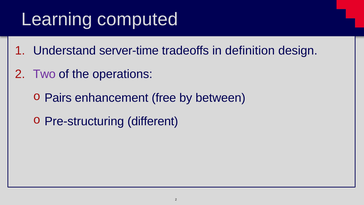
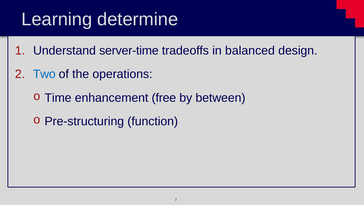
computed: computed -> determine
definition: definition -> balanced
Two colour: purple -> blue
Pairs: Pairs -> Time
different: different -> function
